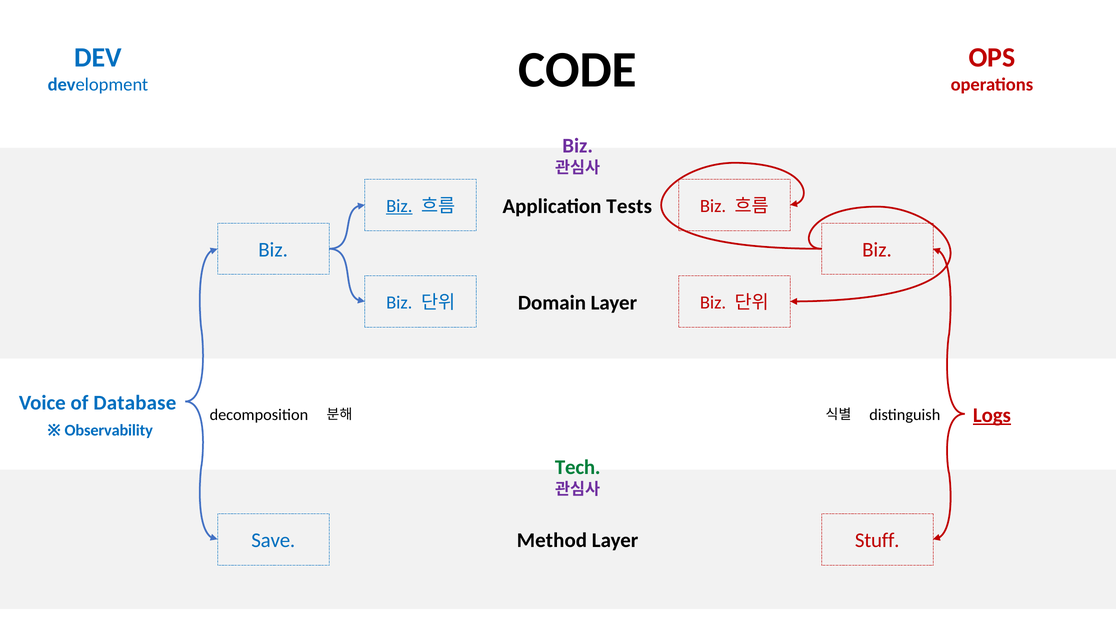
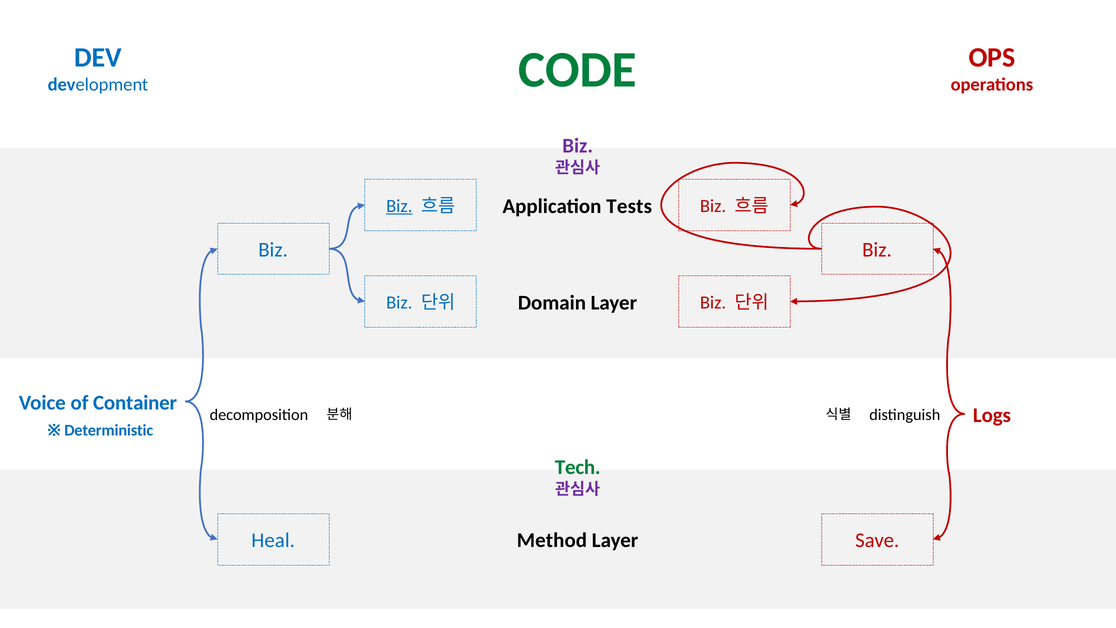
CODE colour: black -> green
Database: Database -> Container
Logs underline: present -> none
Observability: Observability -> Deterministic
Save: Save -> Heal
Stuff: Stuff -> Save
